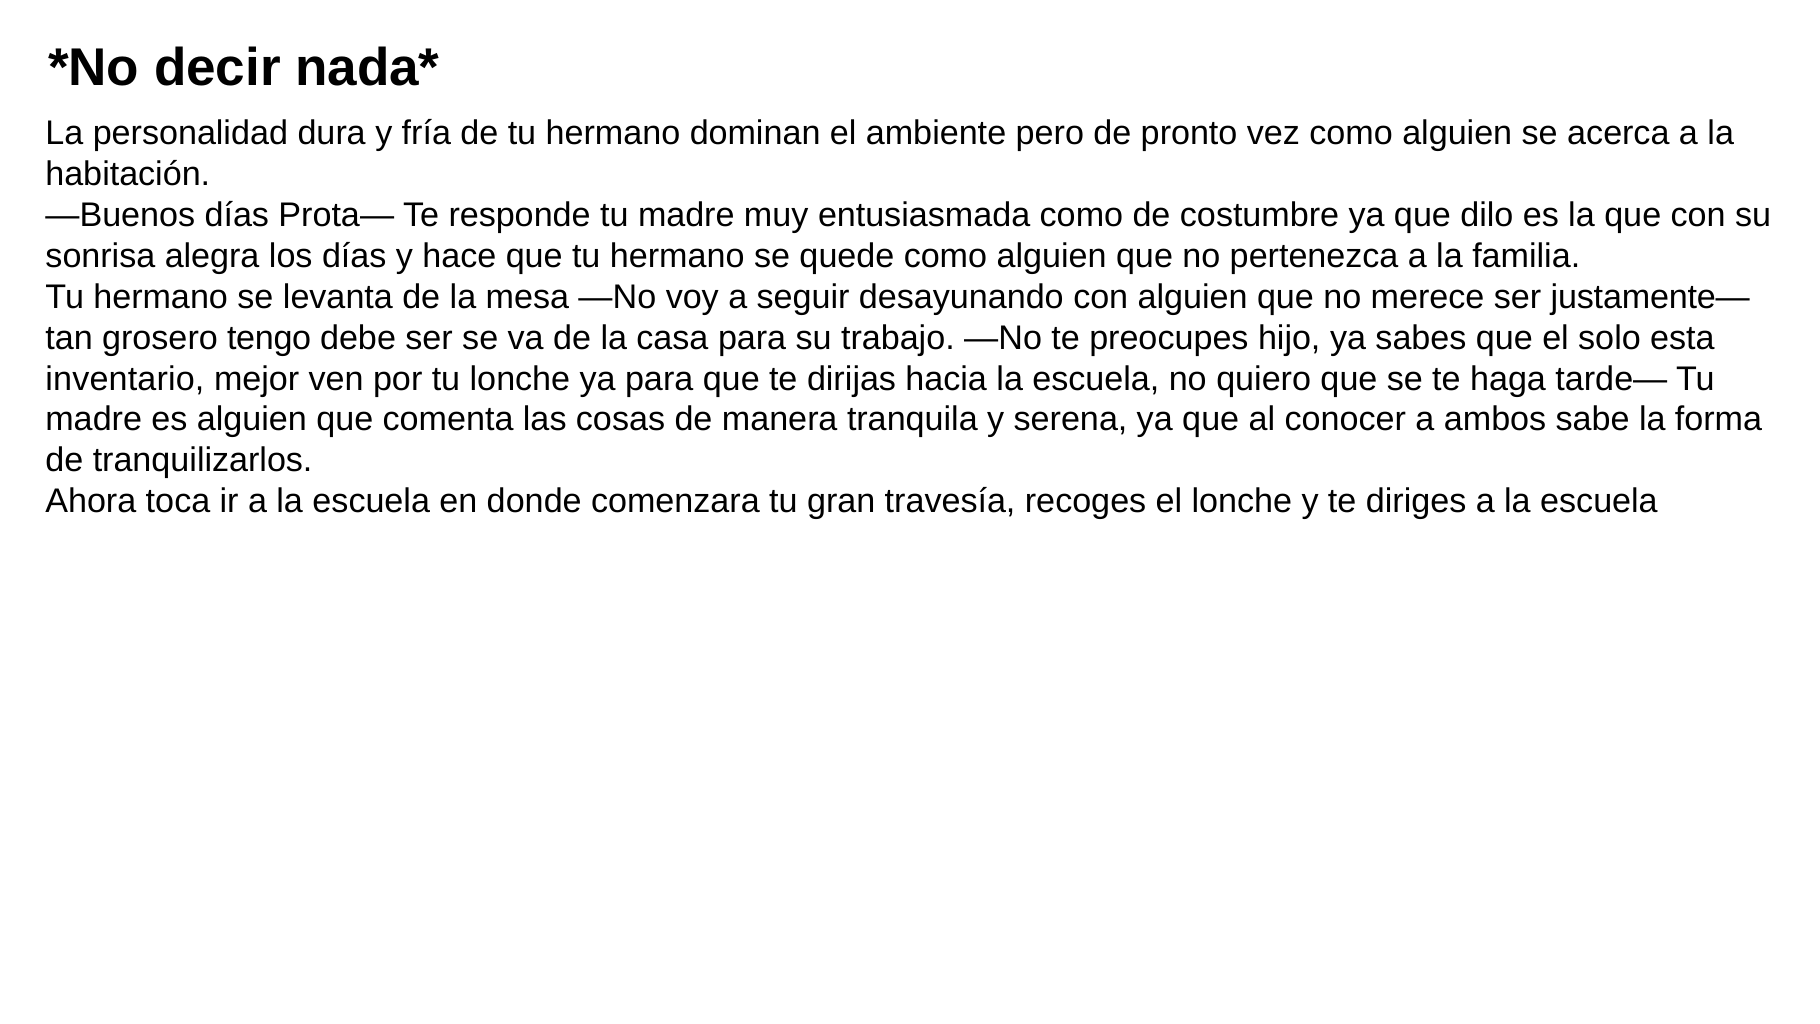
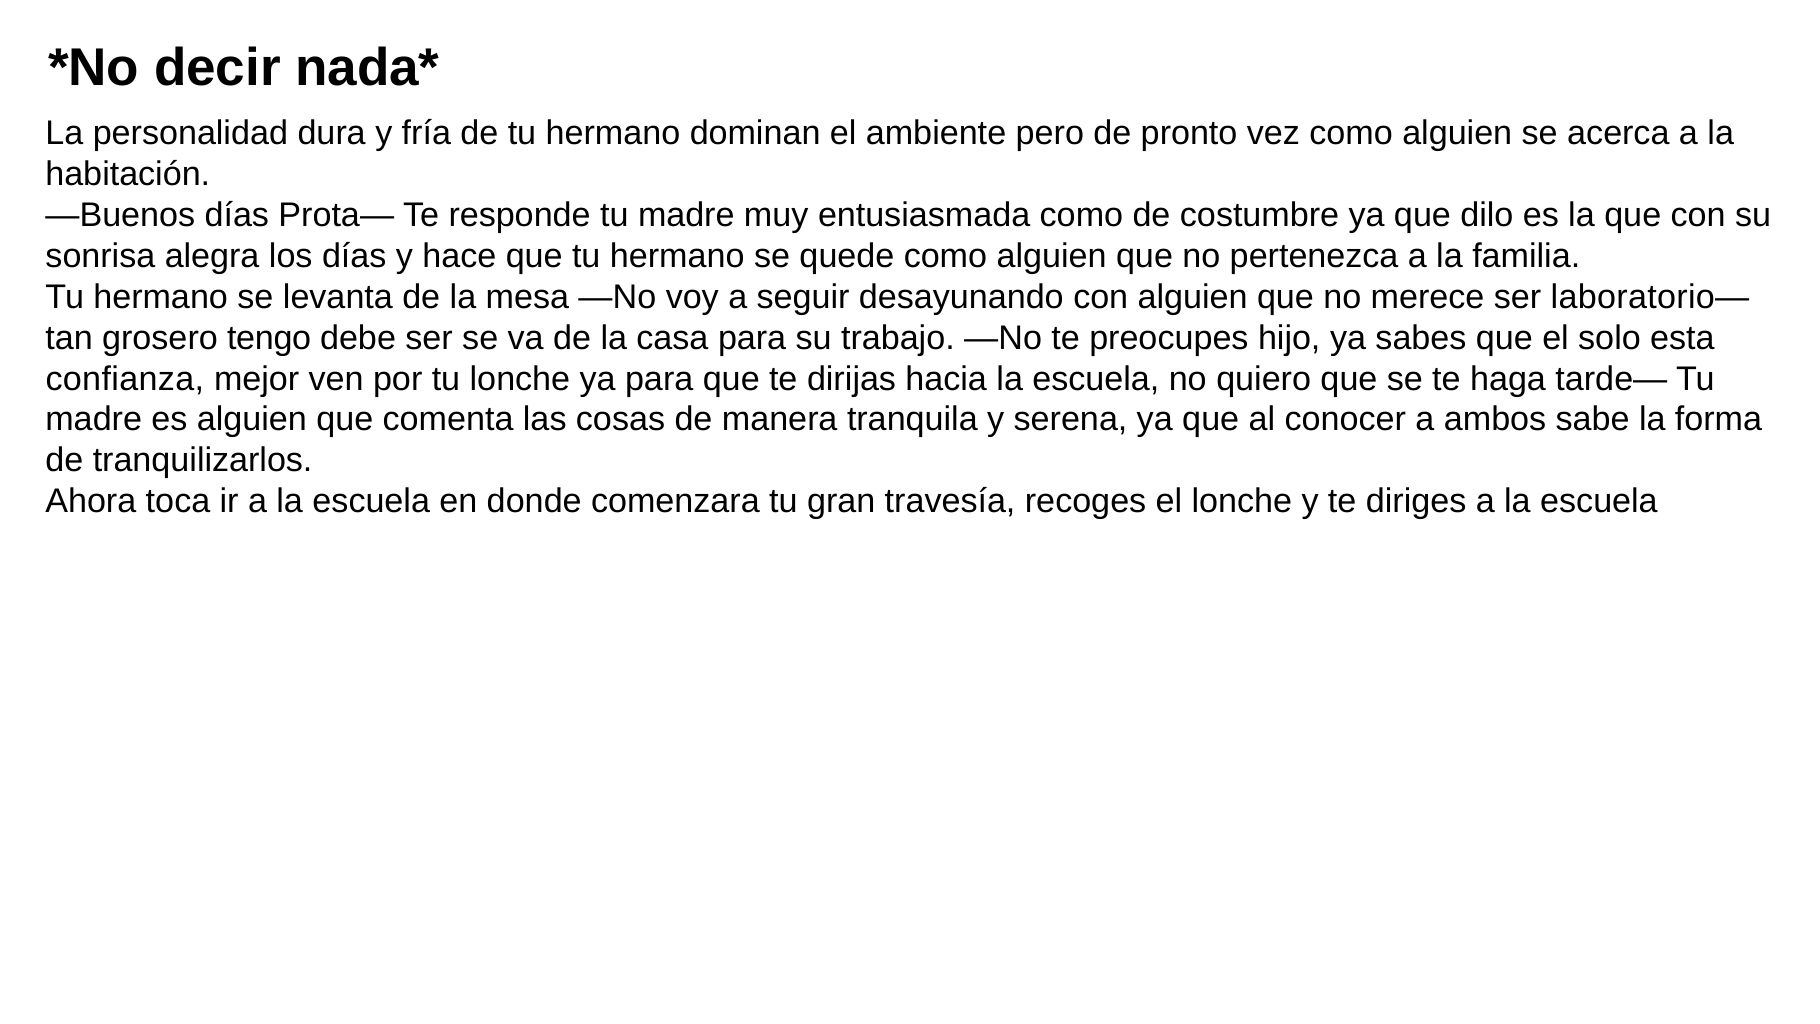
justamente—: justamente— -> laboratorio—
inventario: inventario -> confianza
